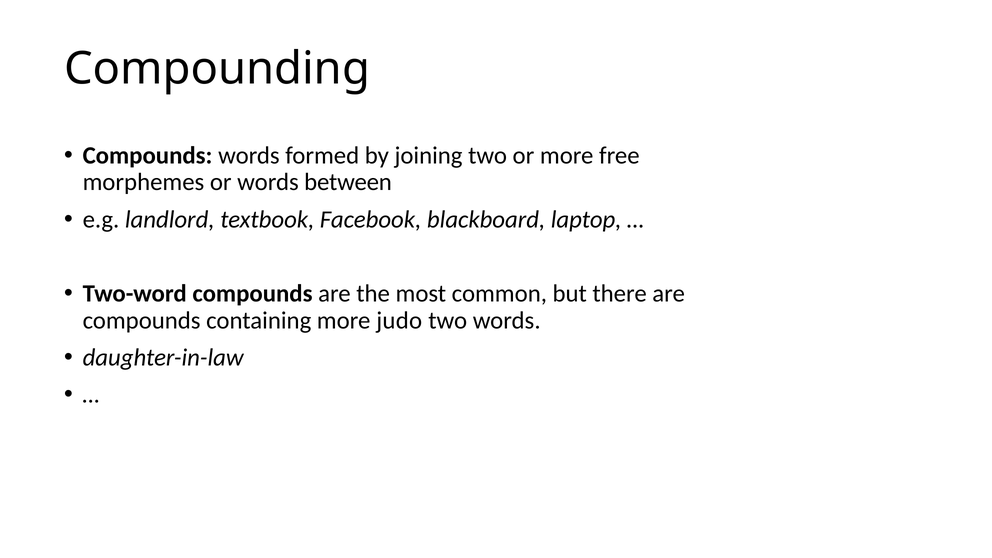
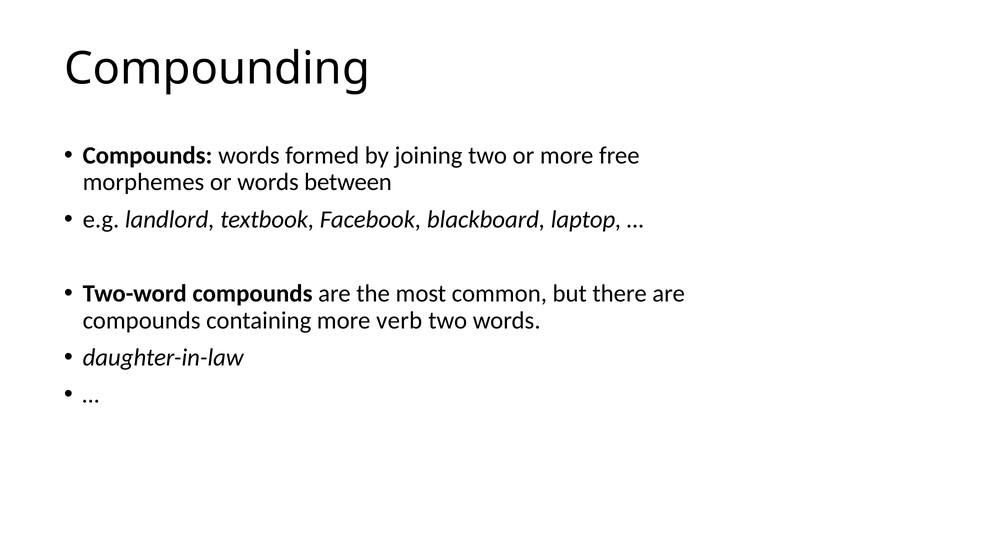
judo: judo -> verb
